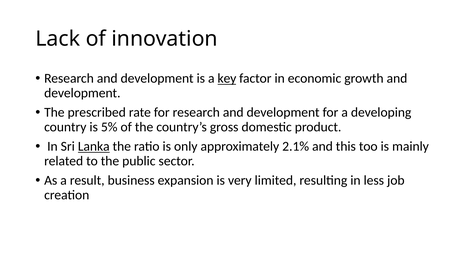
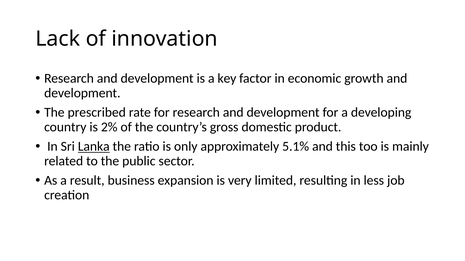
key underline: present -> none
5%: 5% -> 2%
2.1%: 2.1% -> 5.1%
